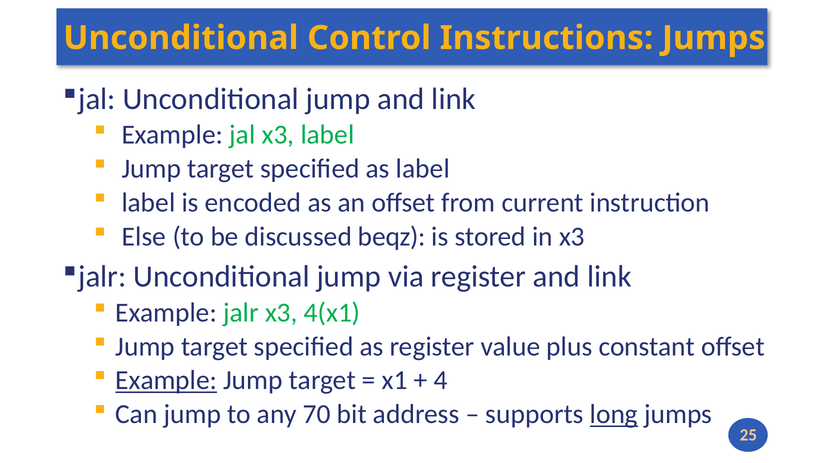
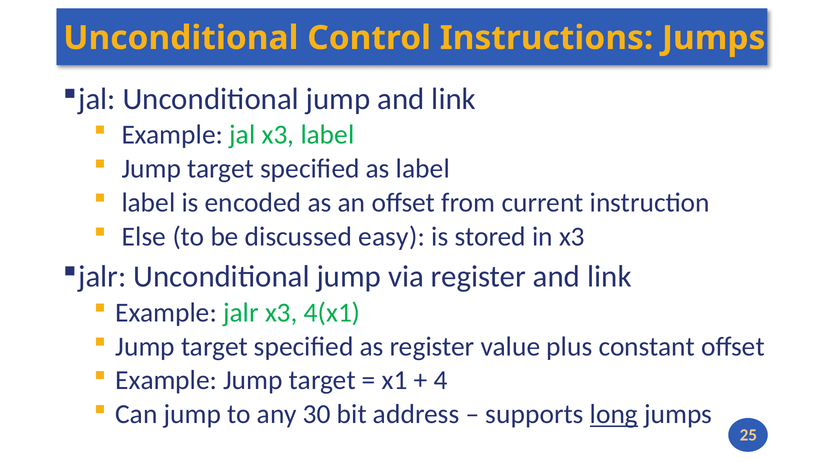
beqz: beqz -> easy
Example at (166, 381) underline: present -> none
70: 70 -> 30
